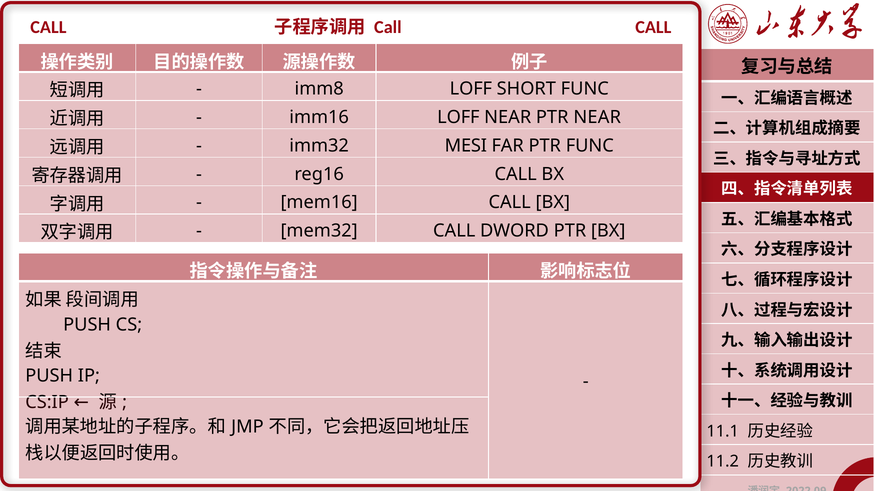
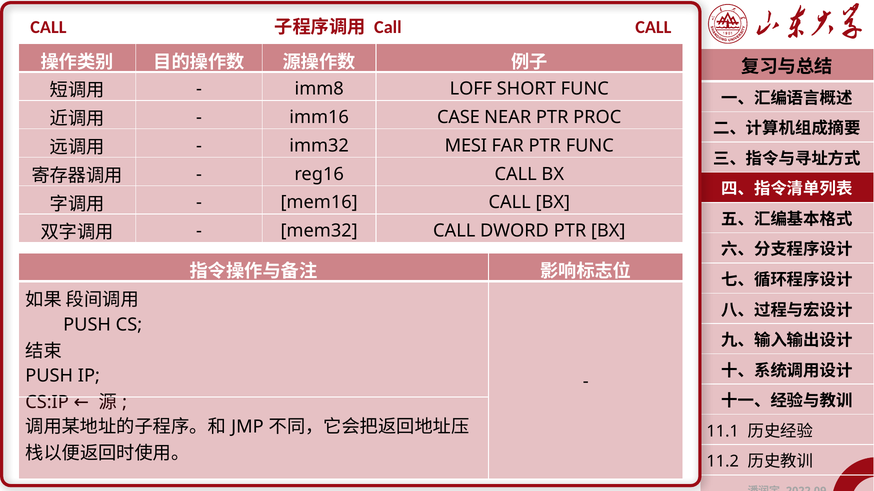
imm16 LOFF: LOFF -> CASE
PTR NEAR: NEAR -> PROC
